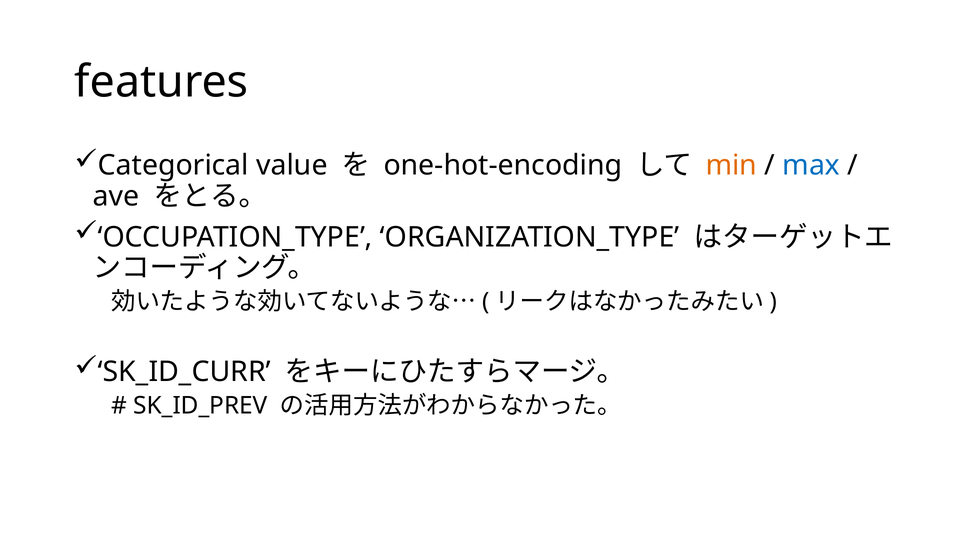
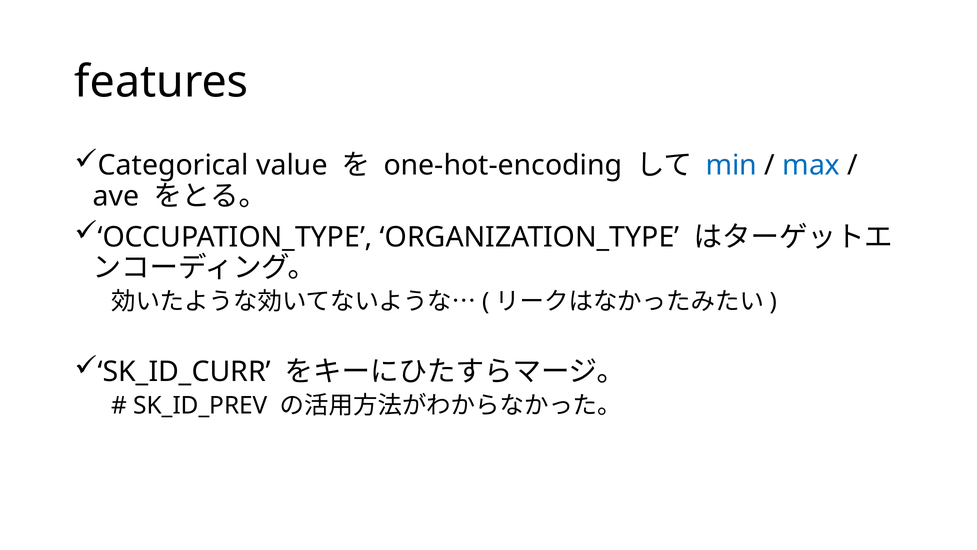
min colour: orange -> blue
